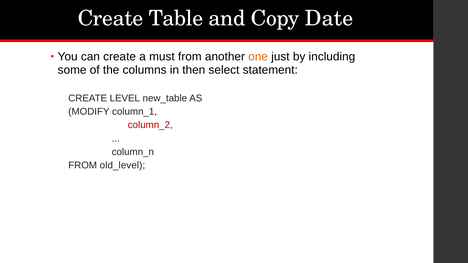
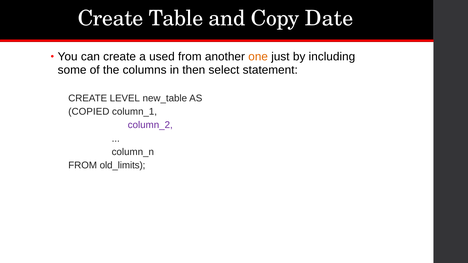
must: must -> used
MODIFY: MODIFY -> COPIED
column_2 colour: red -> purple
old_level: old_level -> old_limits
